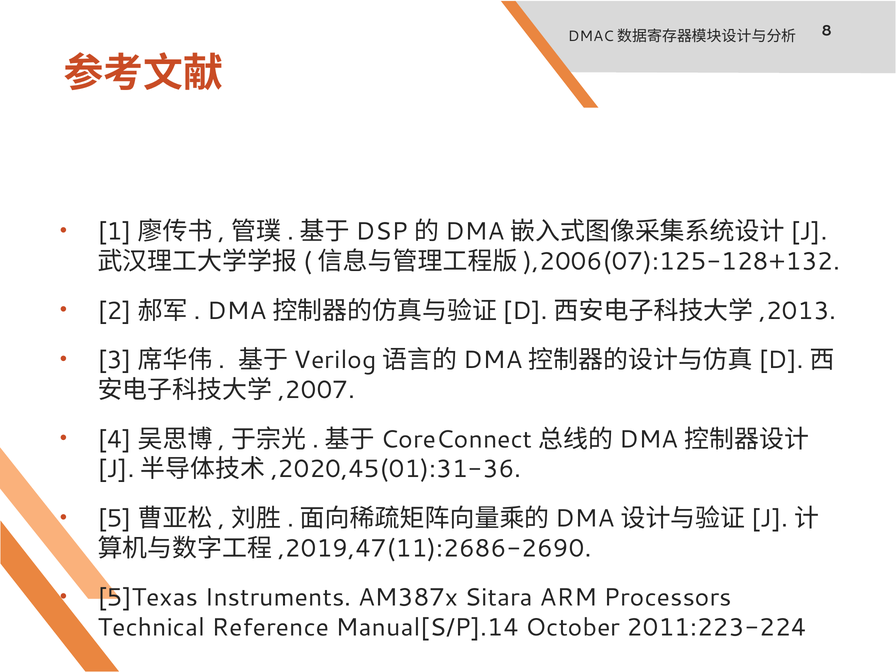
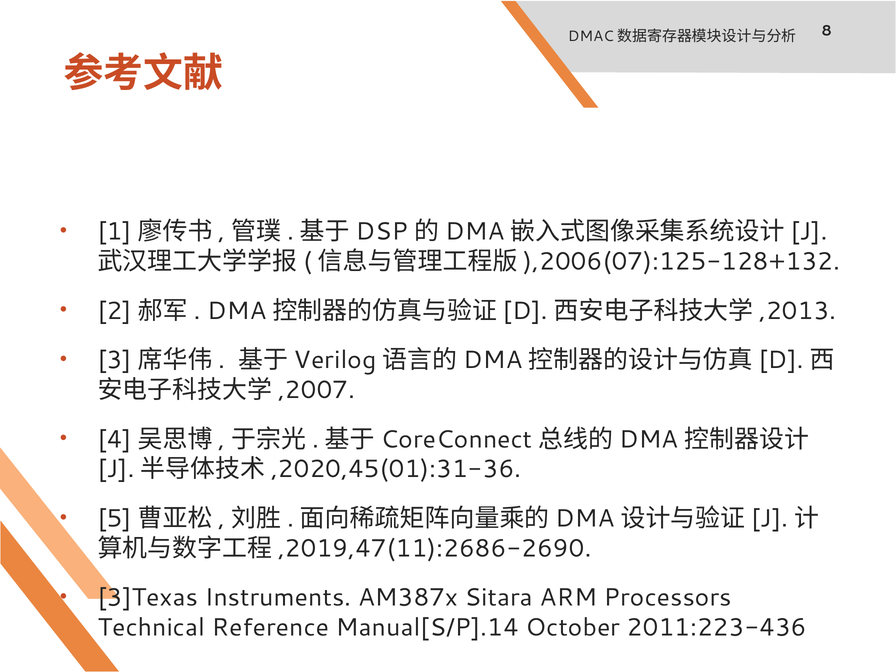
5]Texas: 5]Texas -> 3]Texas
2011:223-224: 2011:223-224 -> 2011:223-436
